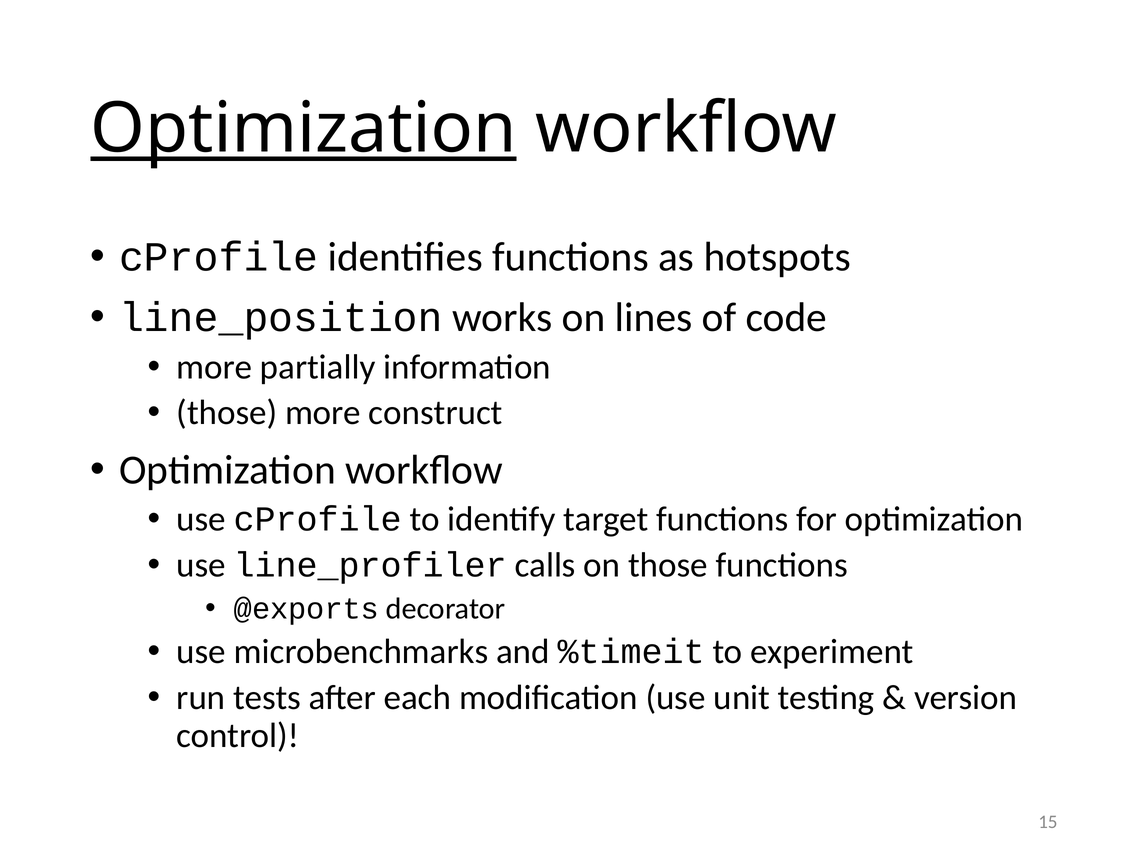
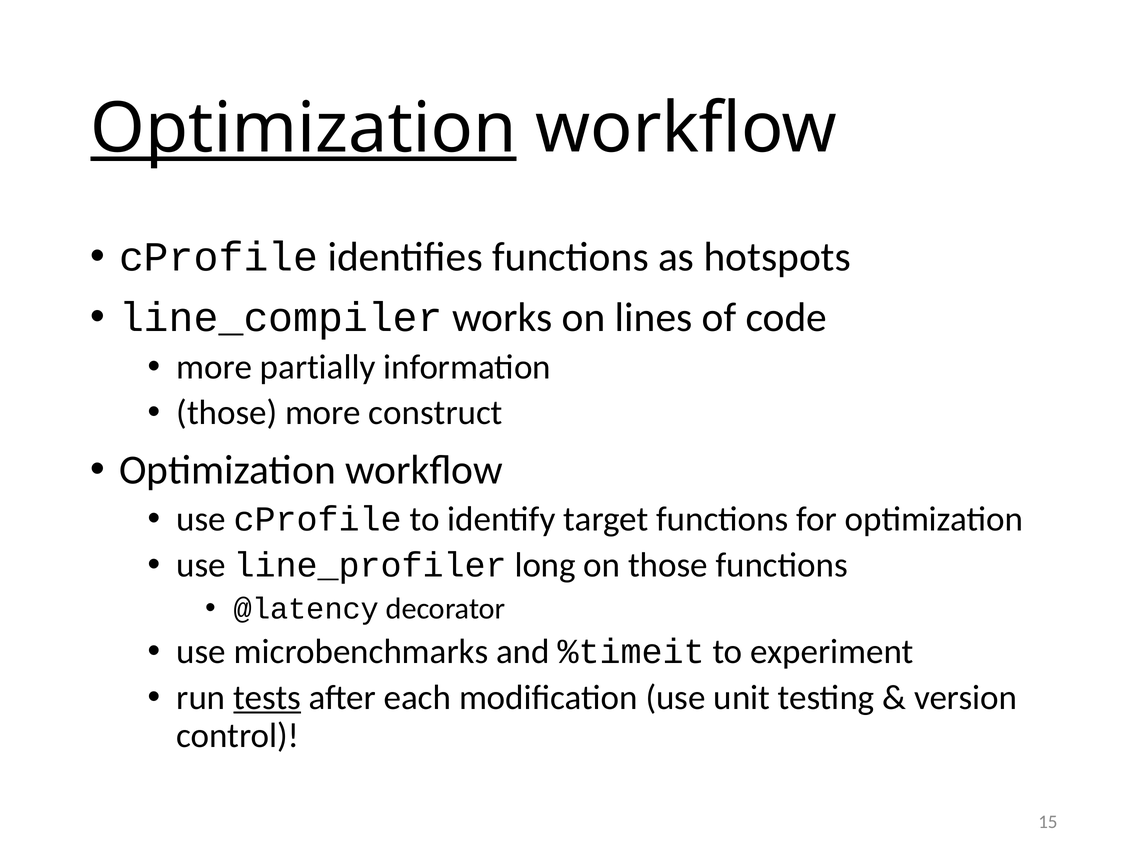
line_position: line_position -> line_compiler
calls: calls -> long
@exports: @exports -> @latency
tests underline: none -> present
